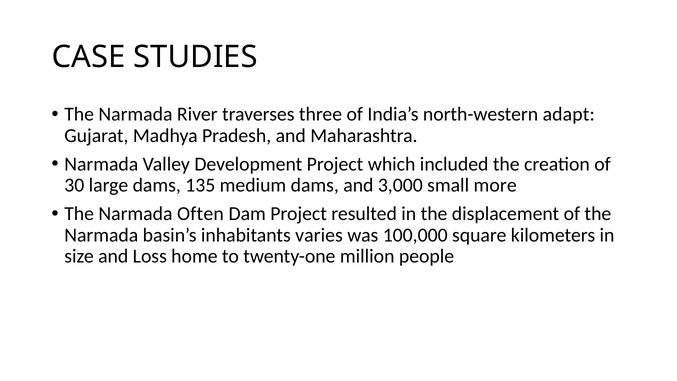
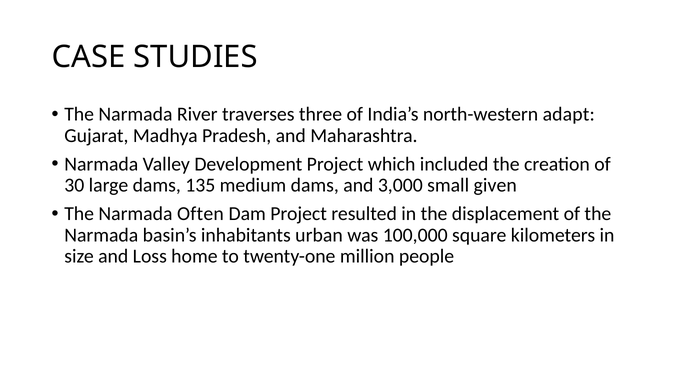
more: more -> given
varies: varies -> urban
